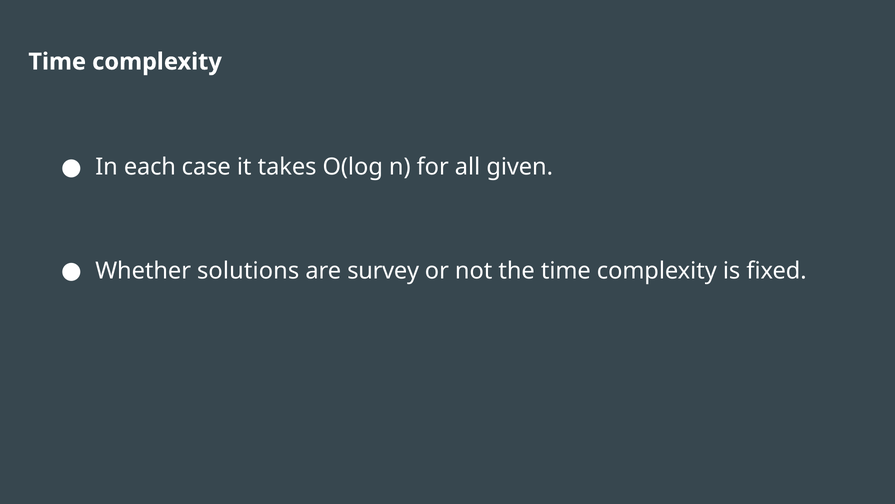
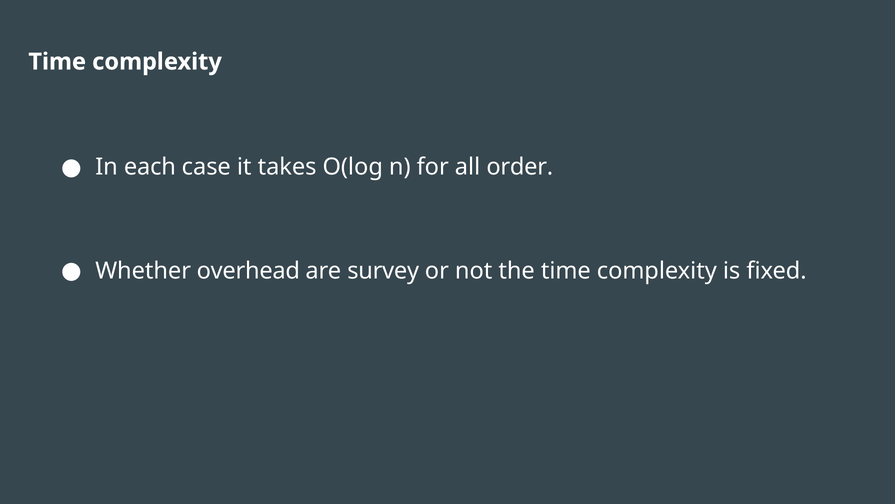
given: given -> order
solutions: solutions -> overhead
